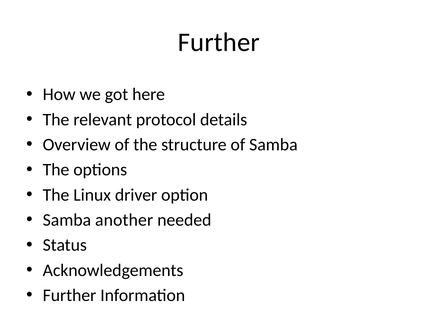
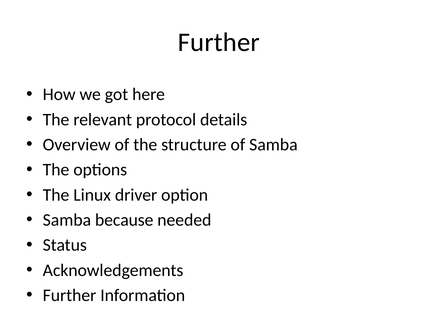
another: another -> because
